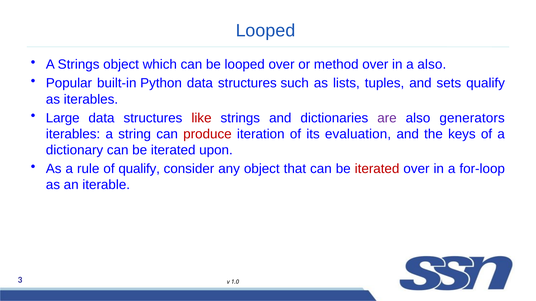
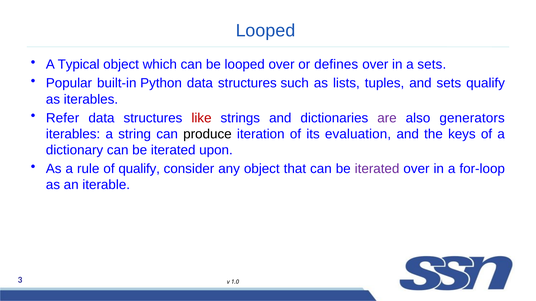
A Strings: Strings -> Typical
method: method -> defines
a also: also -> sets
Large: Large -> Refer
produce colour: red -> black
iterated at (377, 169) colour: red -> purple
